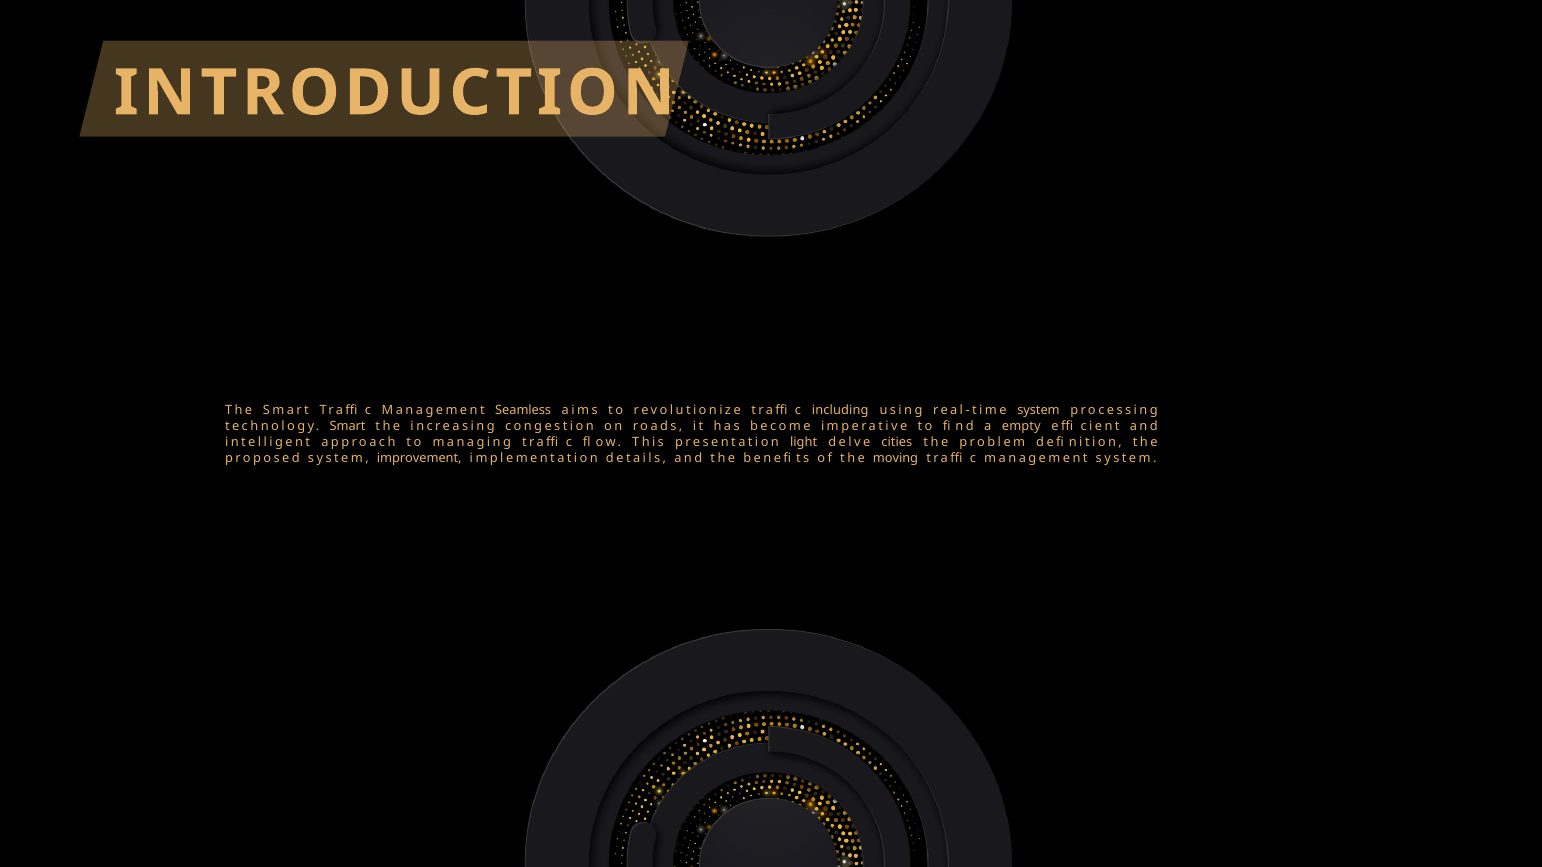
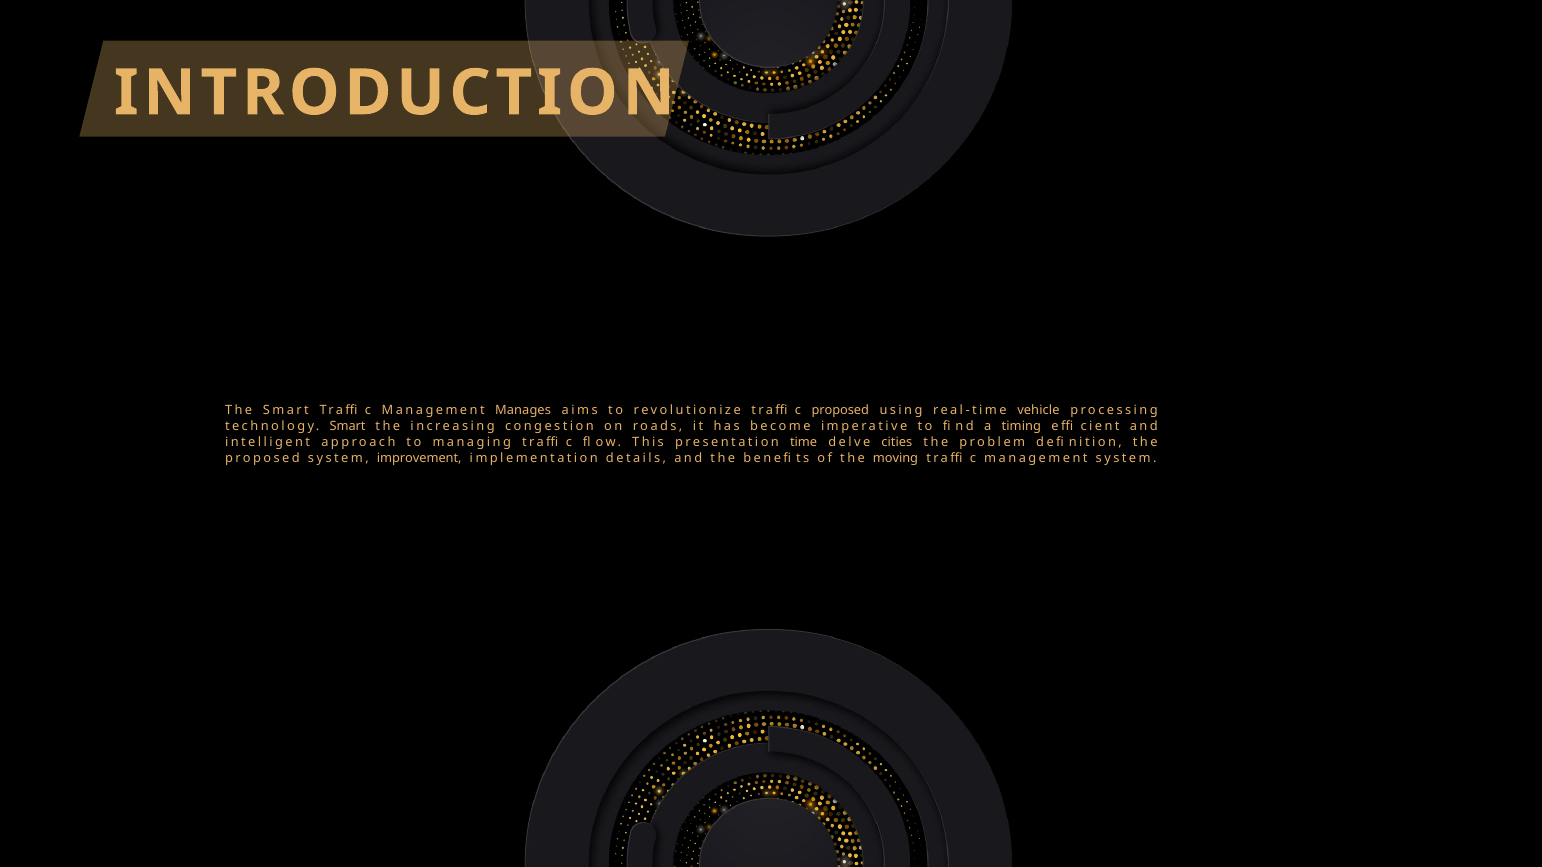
Seamless: Seamless -> Manages
including at (840, 411): including -> proposed
real-time system: system -> vehicle
empty: empty -> timing
light: light -> time
